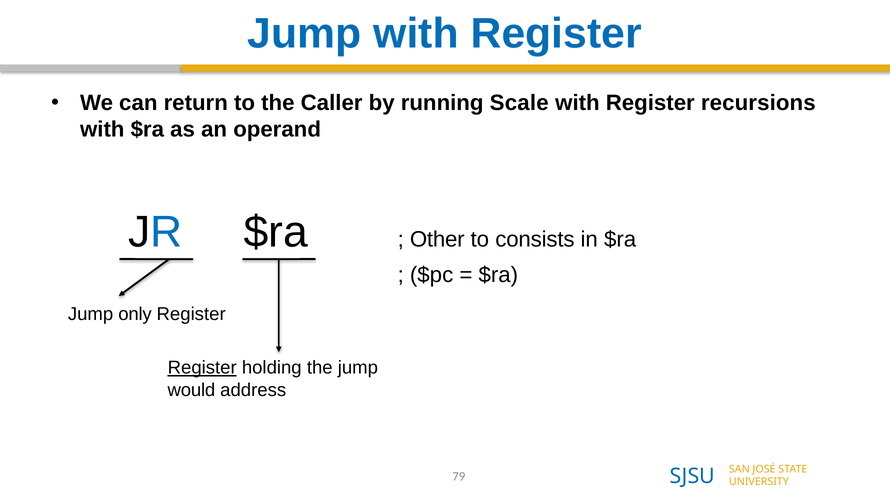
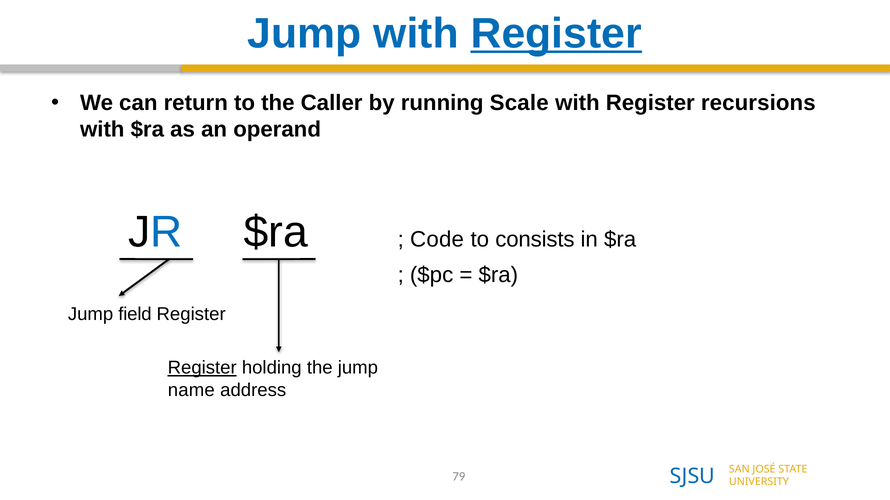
Register at (556, 33) underline: none -> present
Other: Other -> Code
only: only -> field
would: would -> name
